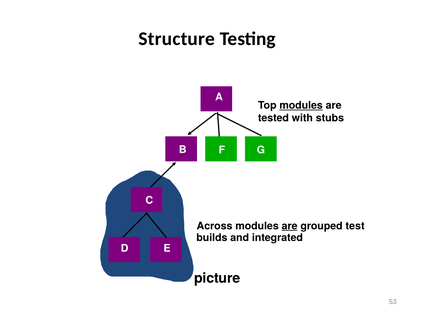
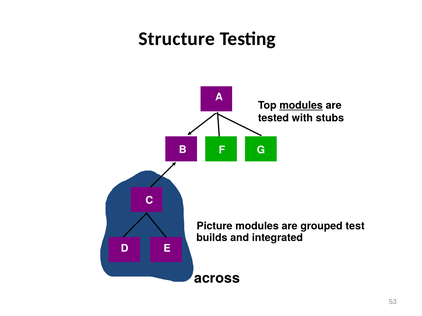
Across: Across -> Picture
are at (290, 226) underline: present -> none
picture: picture -> across
